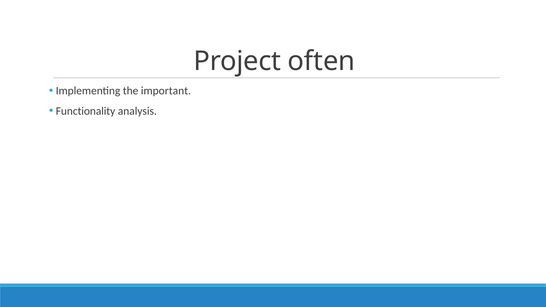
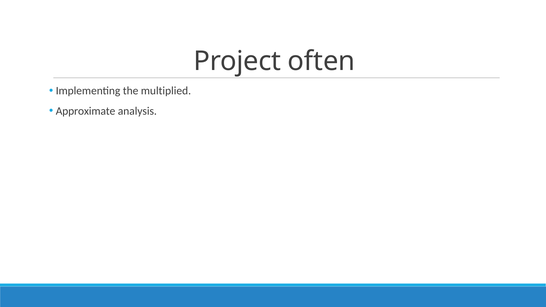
important: important -> multiplied
Functionality: Functionality -> Approximate
